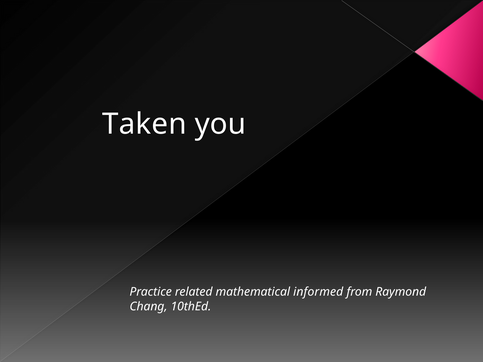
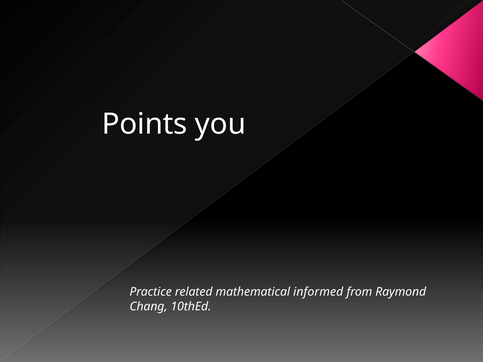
Taken: Taken -> Points
